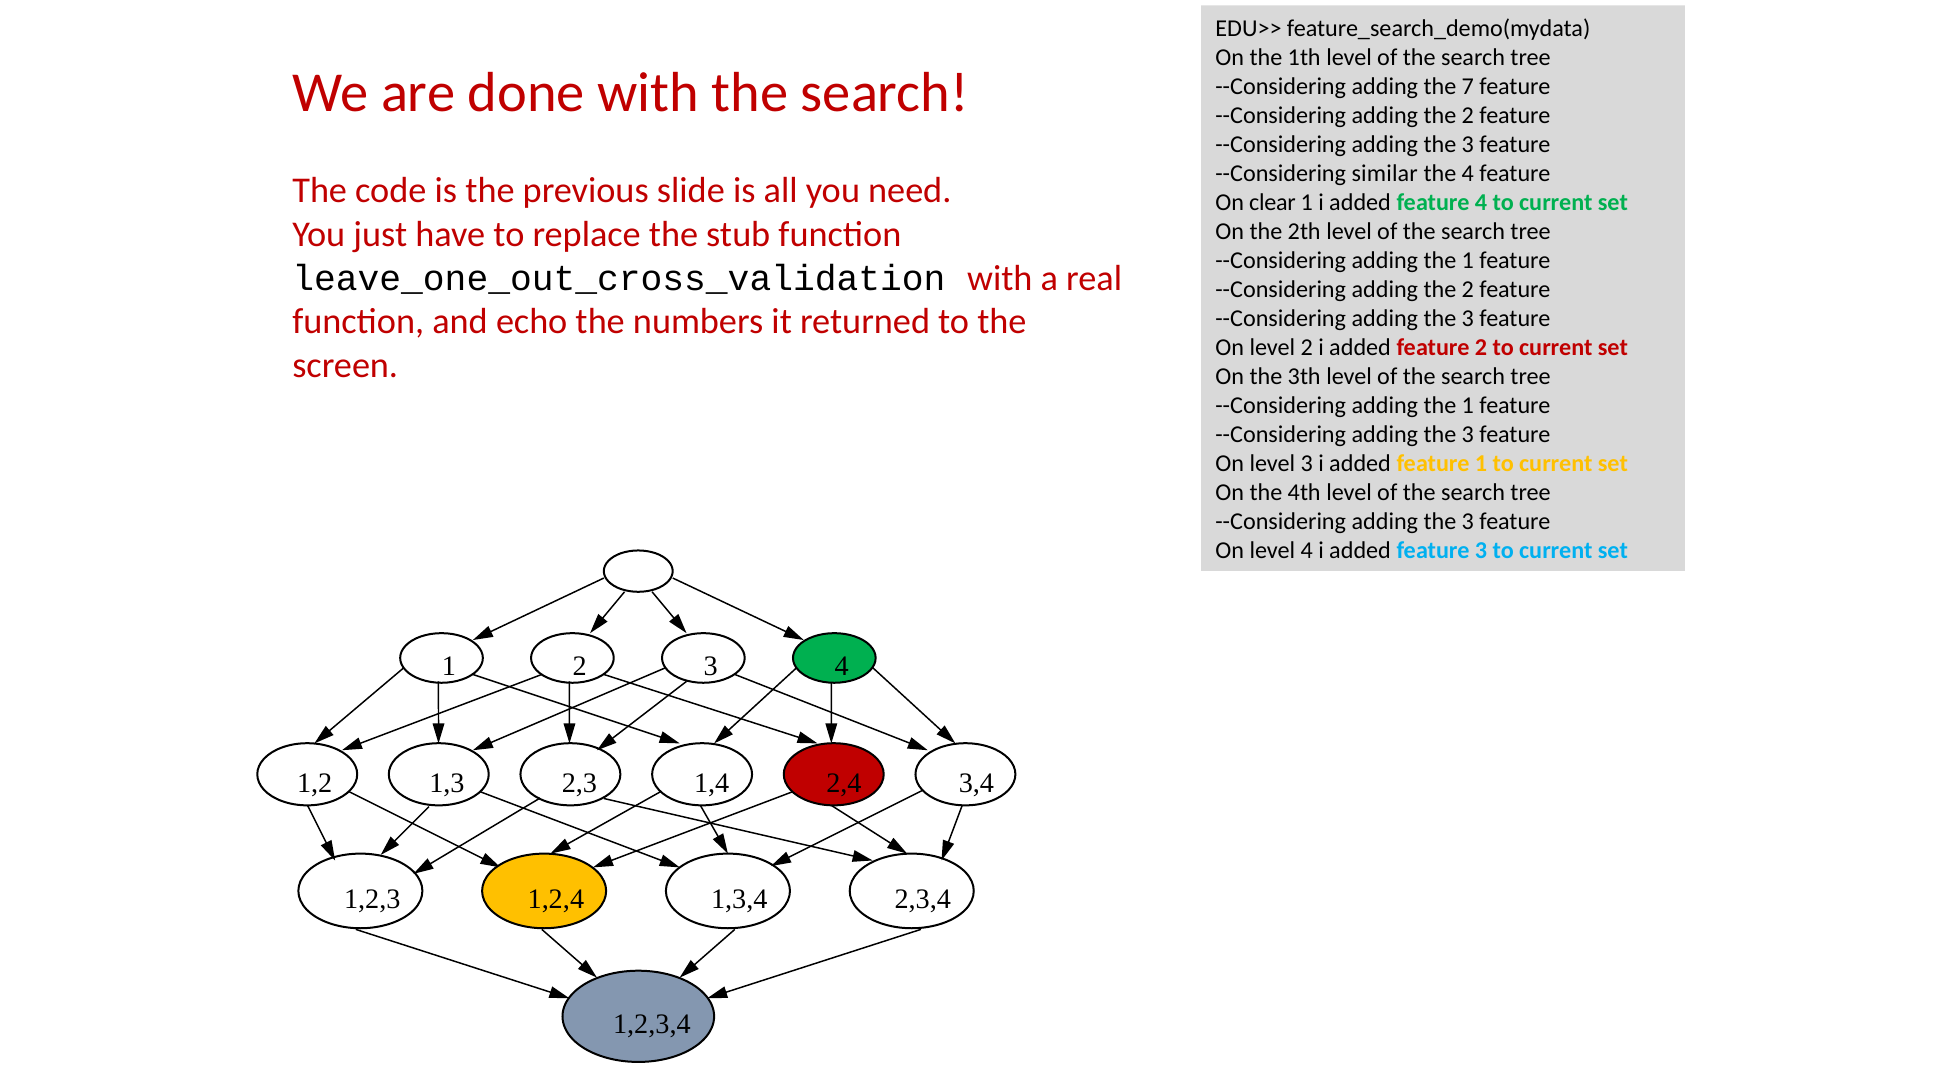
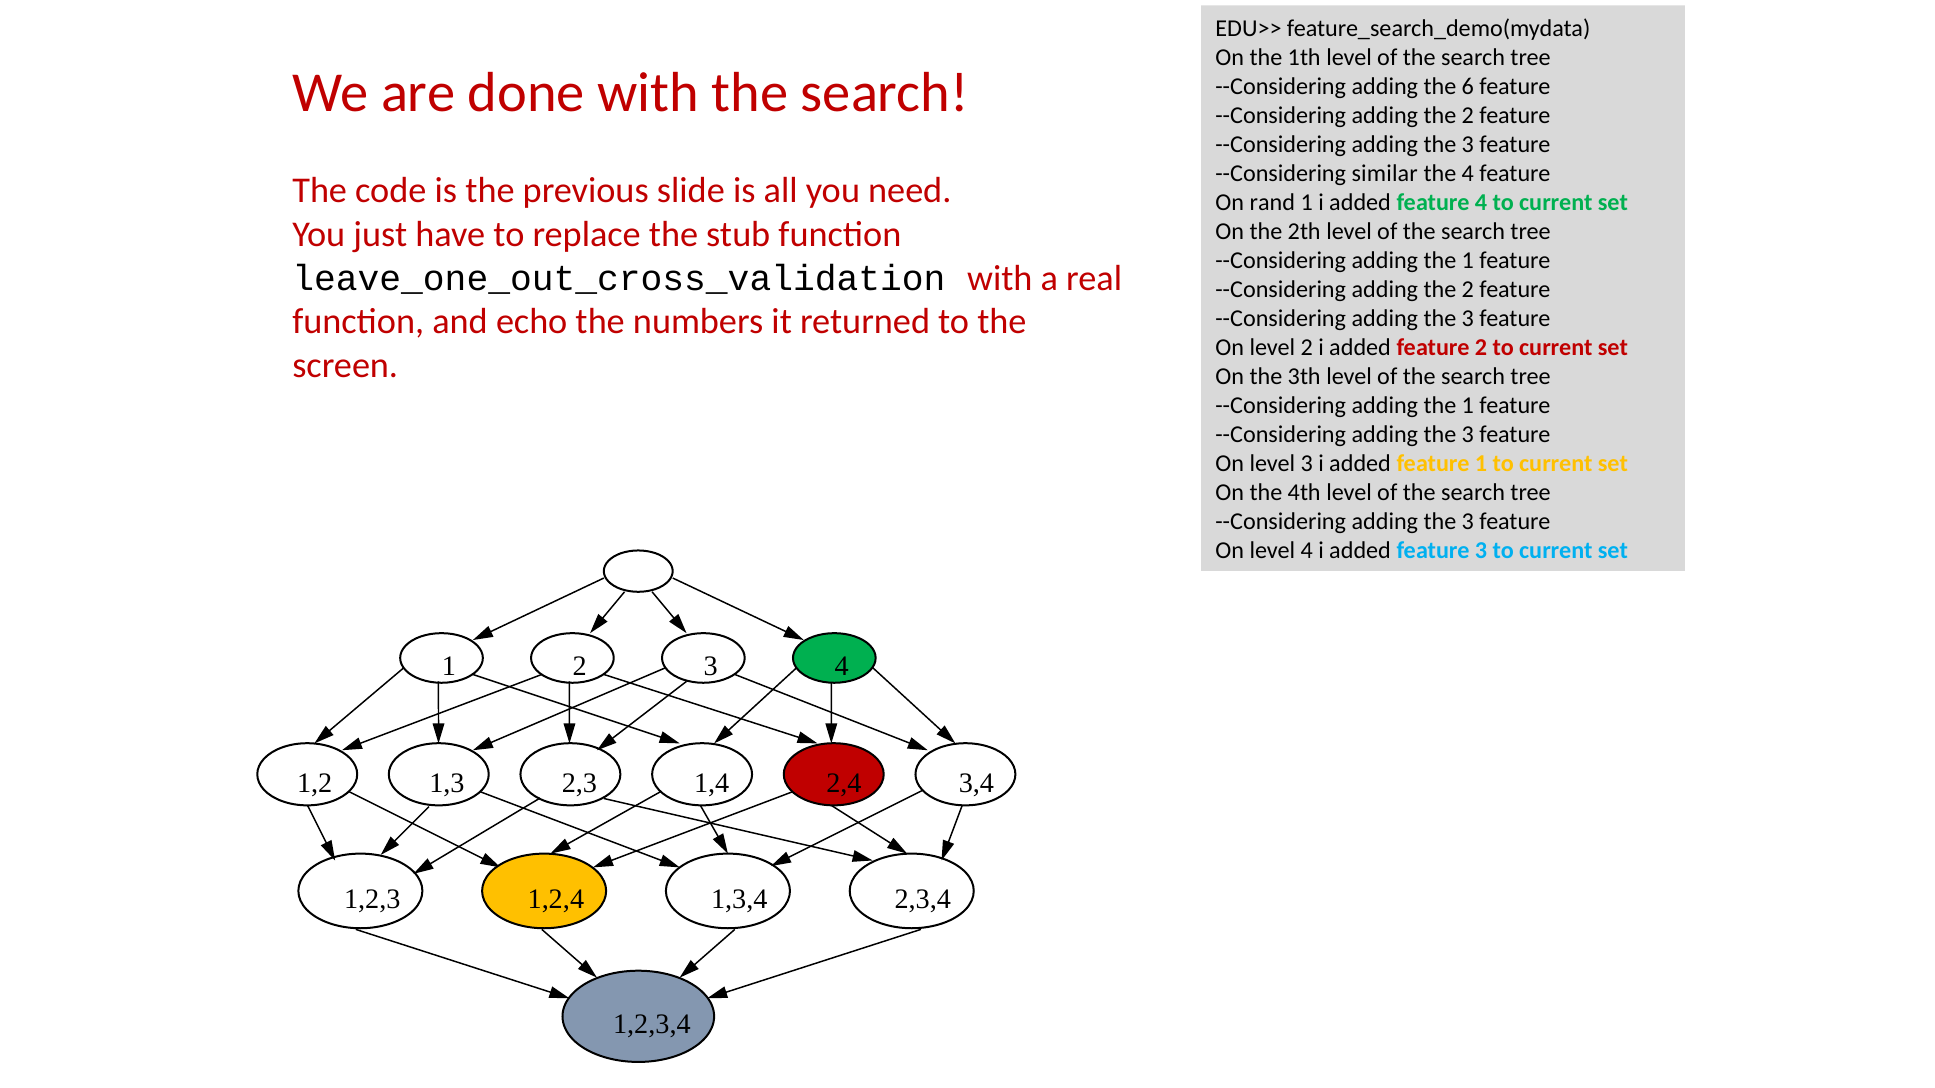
7: 7 -> 6
clear: clear -> rand
